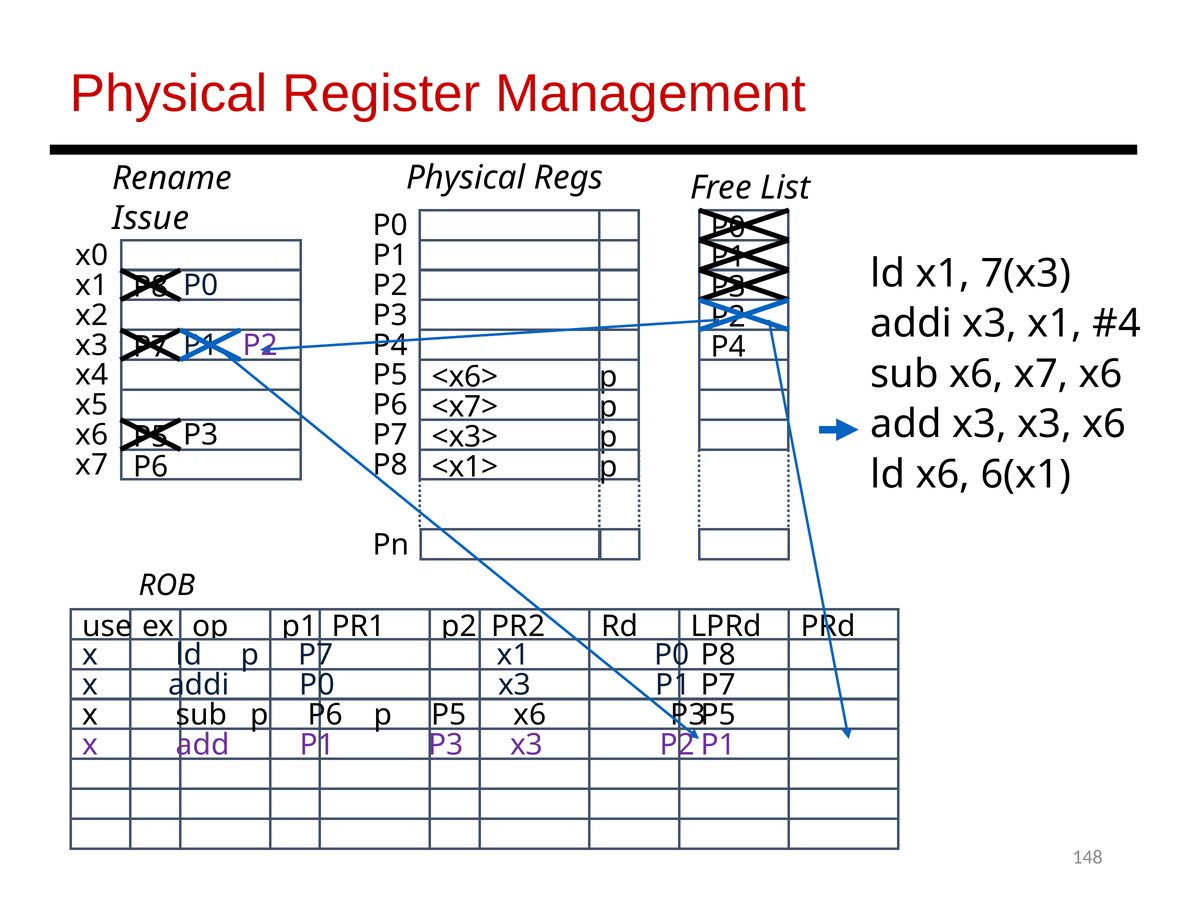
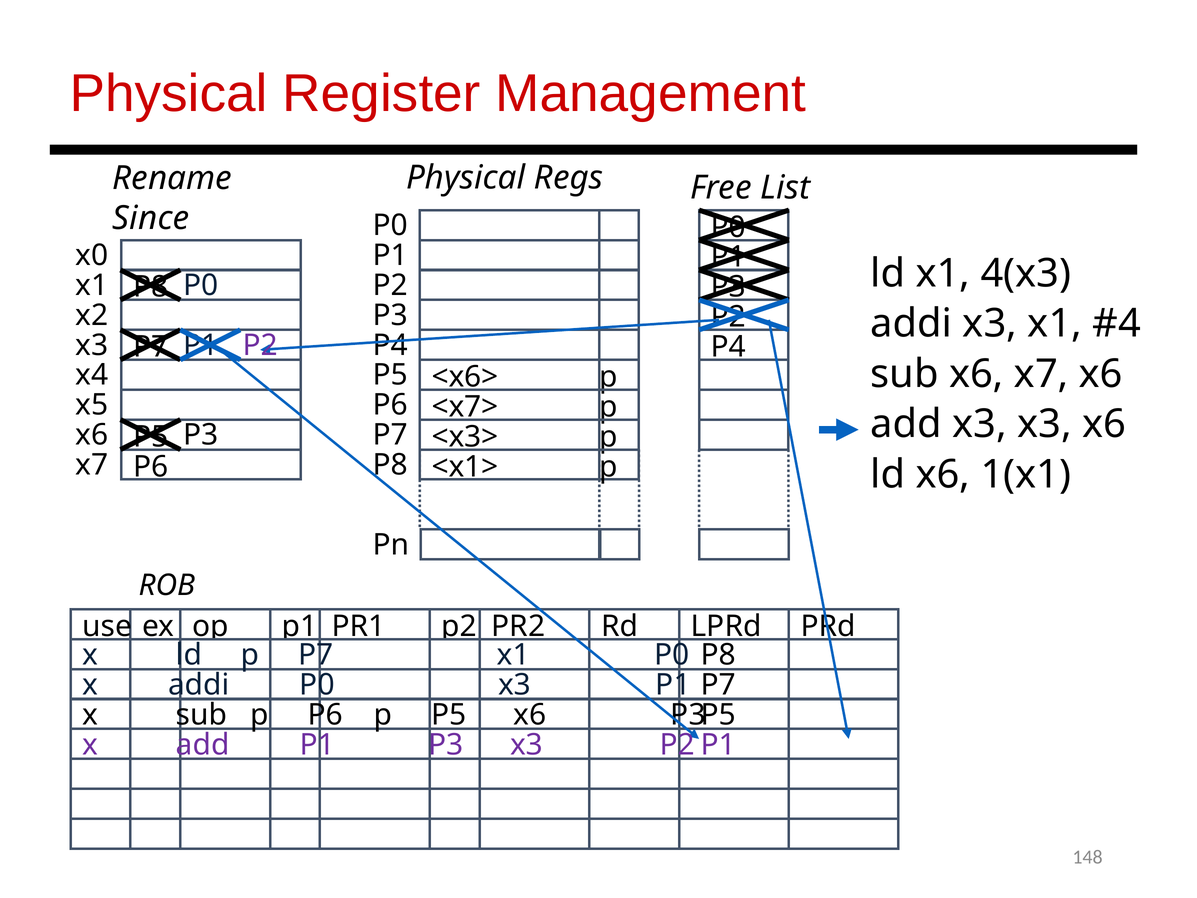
Issue: Issue -> Since
7(x3: 7(x3 -> 4(x3
6(x1: 6(x1 -> 1(x1
